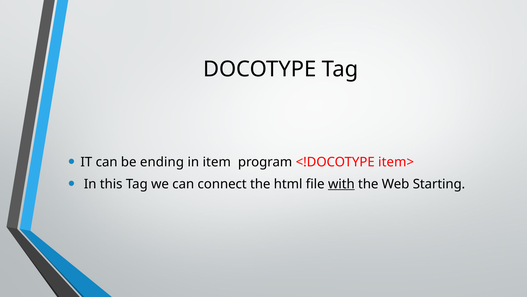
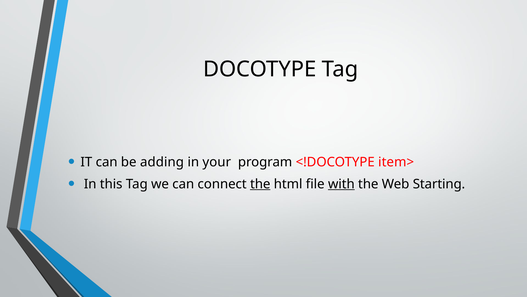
ending: ending -> adding
item: item -> your
the at (260, 184) underline: none -> present
